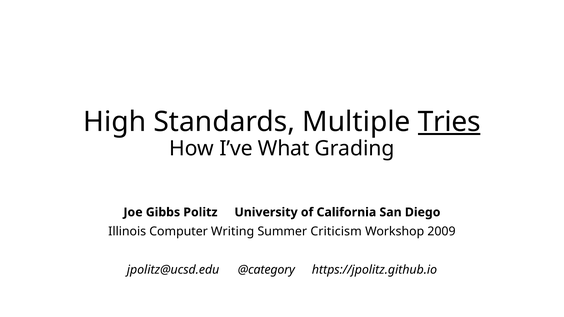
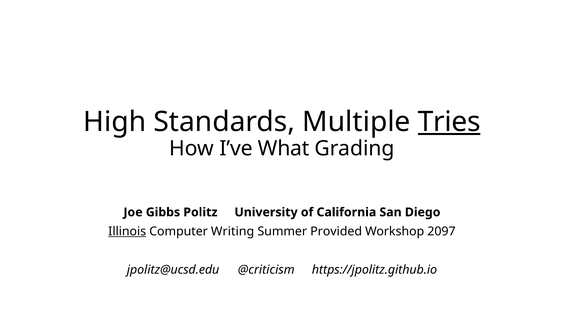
Illinois underline: none -> present
Criticism: Criticism -> Provided
2009: 2009 -> 2097
@category: @category -> @criticism
